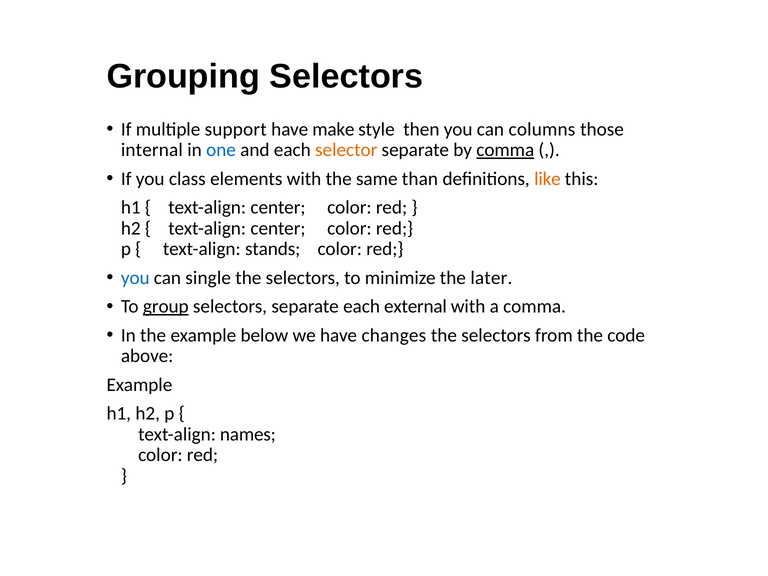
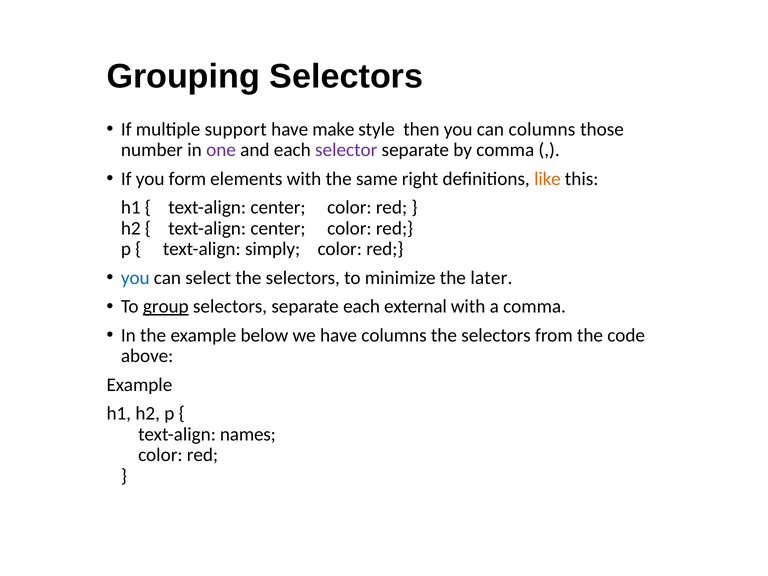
internal: internal -> number
one colour: blue -> purple
selector colour: orange -> purple
comma at (505, 150) underline: present -> none
class: class -> form
than: than -> right
stands: stands -> simply
single: single -> select
have changes: changes -> columns
